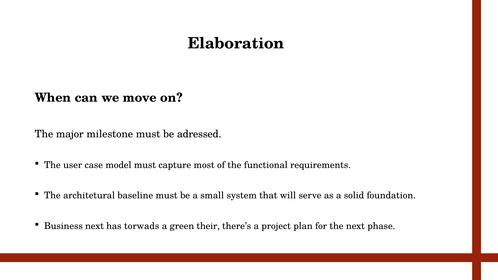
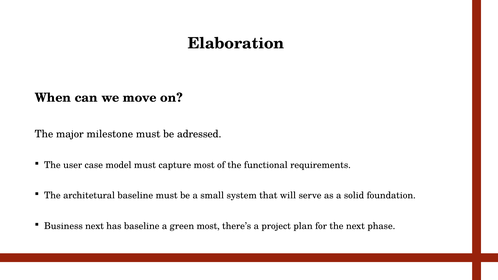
has torwads: torwads -> baseline
green their: their -> most
